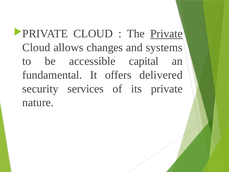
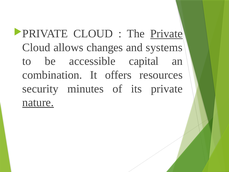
fundamental: fundamental -> combination
delivered: delivered -> resources
services: services -> minutes
nature underline: none -> present
